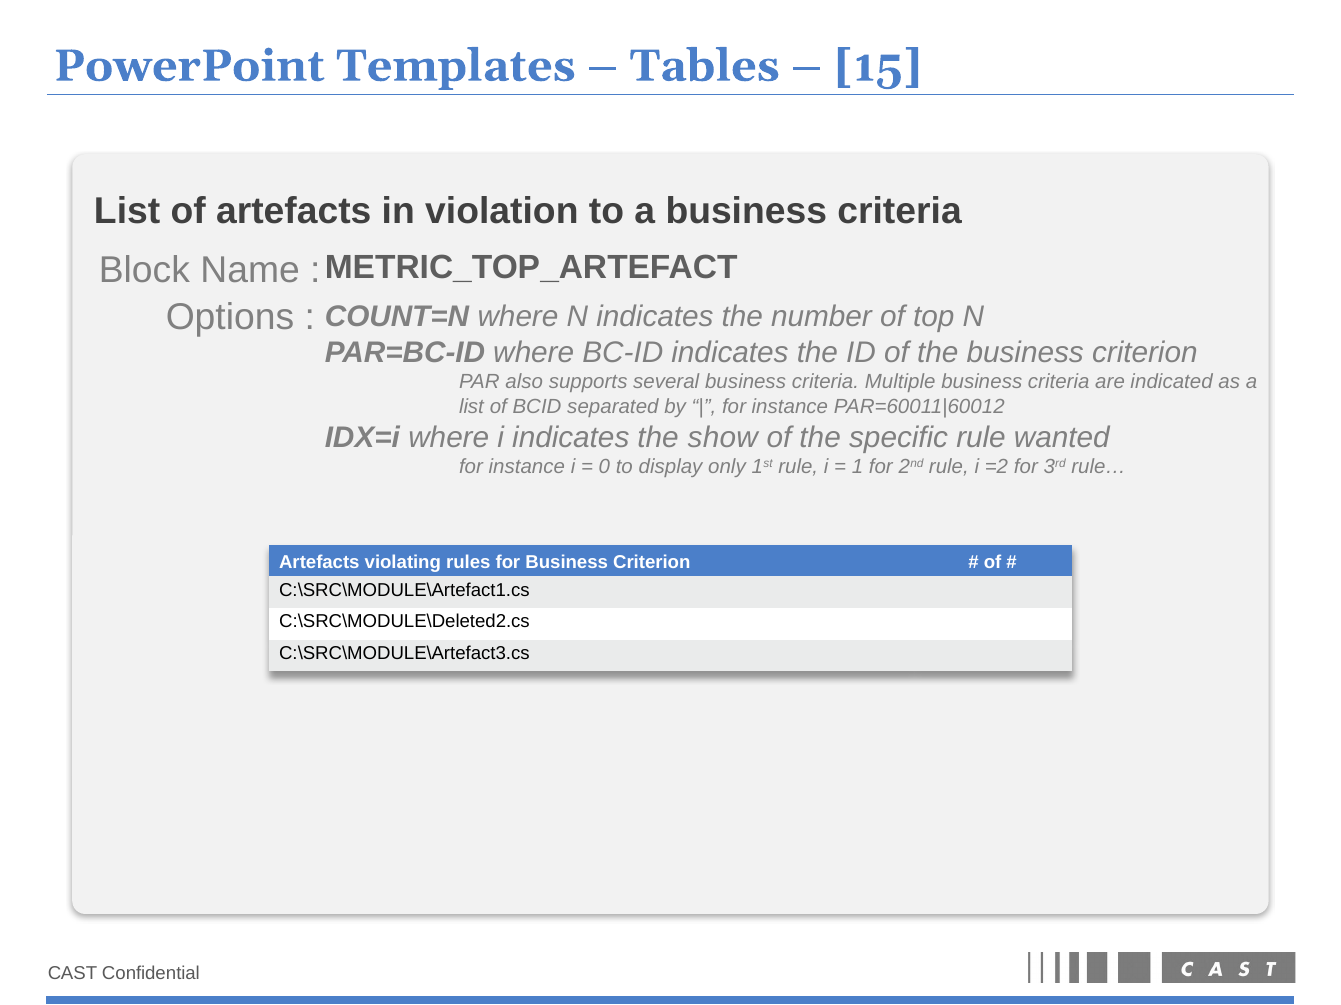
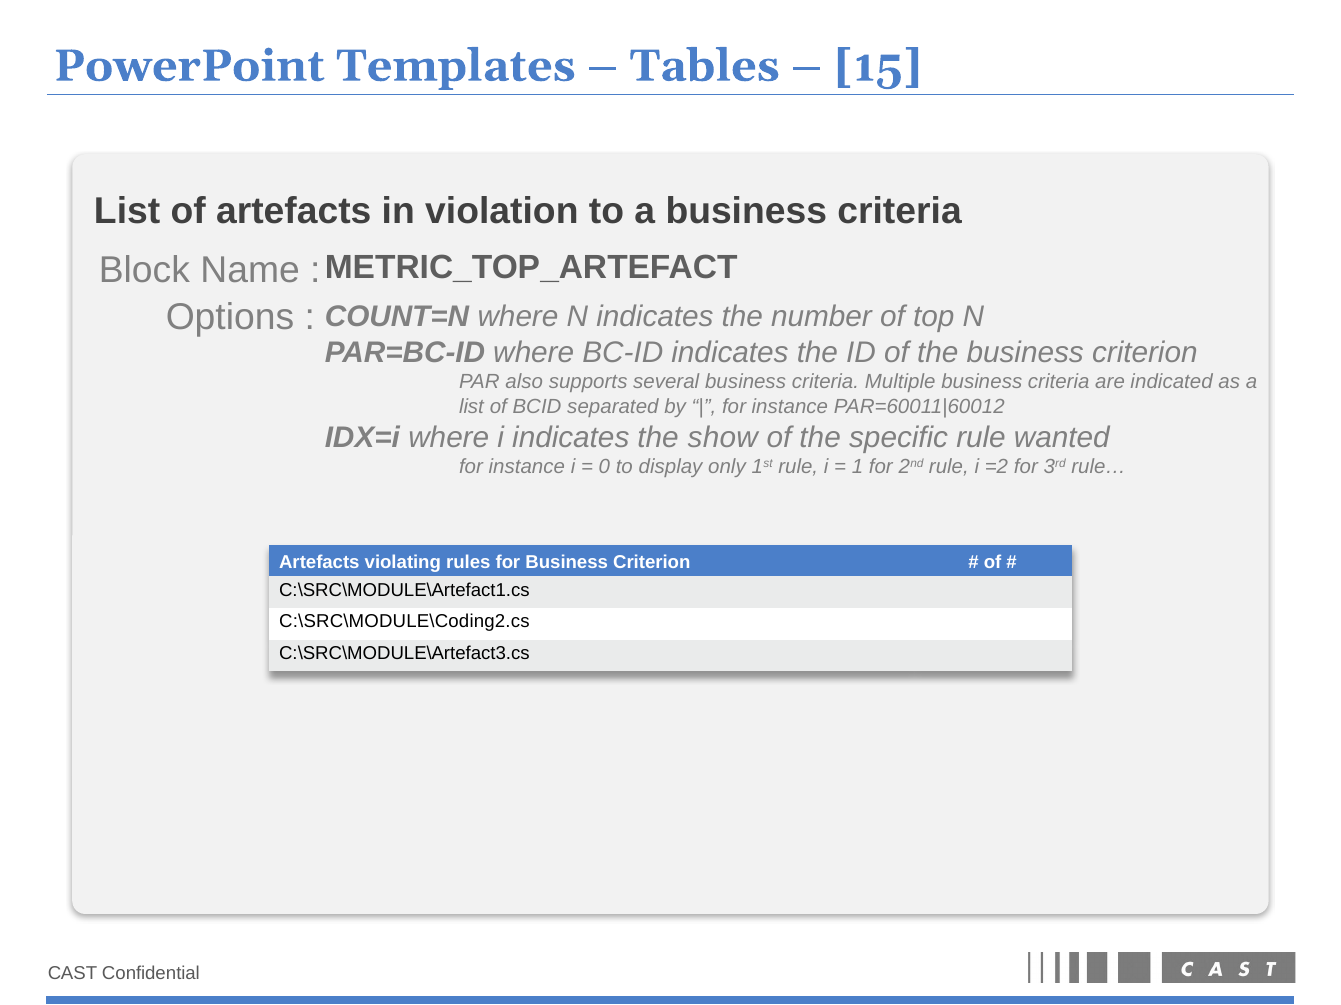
C:\SRC\MODULE\Deleted2.cs: C:\SRC\MODULE\Deleted2.cs -> C:\SRC\MODULE\Coding2.cs
